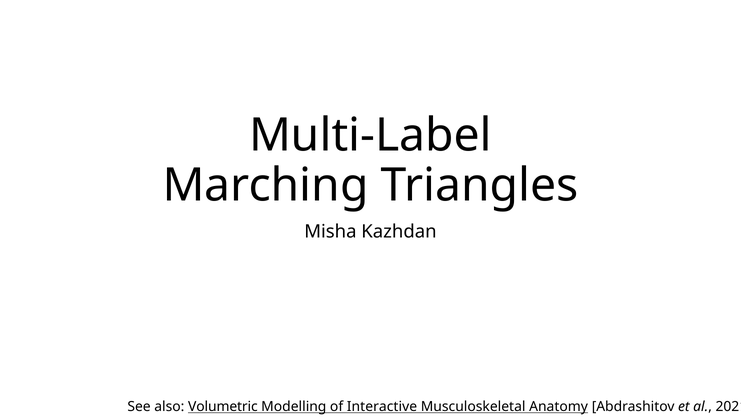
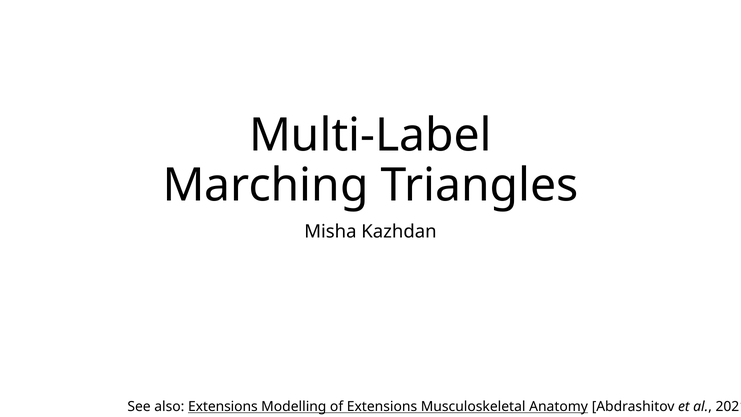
also Volumetric: Volumetric -> Extensions
of Interactive: Interactive -> Extensions
